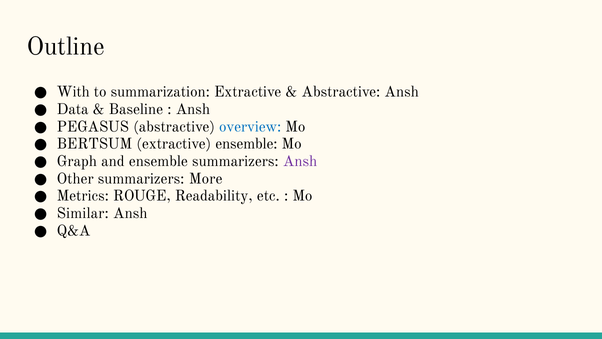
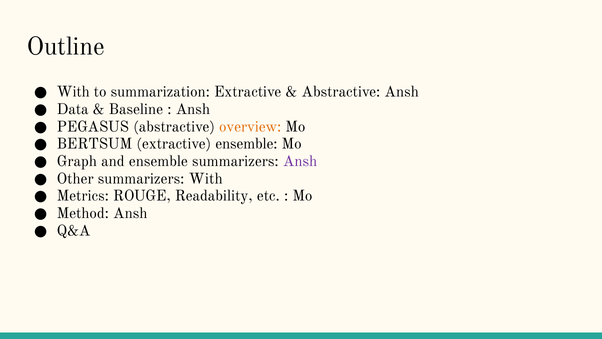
overview colour: blue -> orange
summarizers More: More -> With
Similar: Similar -> Method
